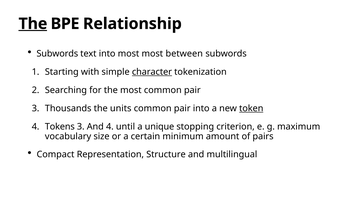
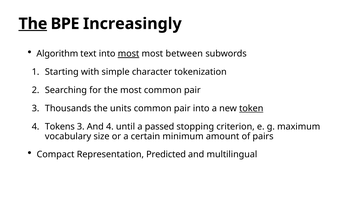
Relationship: Relationship -> Increasingly
Subwords at (57, 54): Subwords -> Algorithm
most at (129, 54) underline: none -> present
character underline: present -> none
unique: unique -> passed
Structure: Structure -> Predicted
